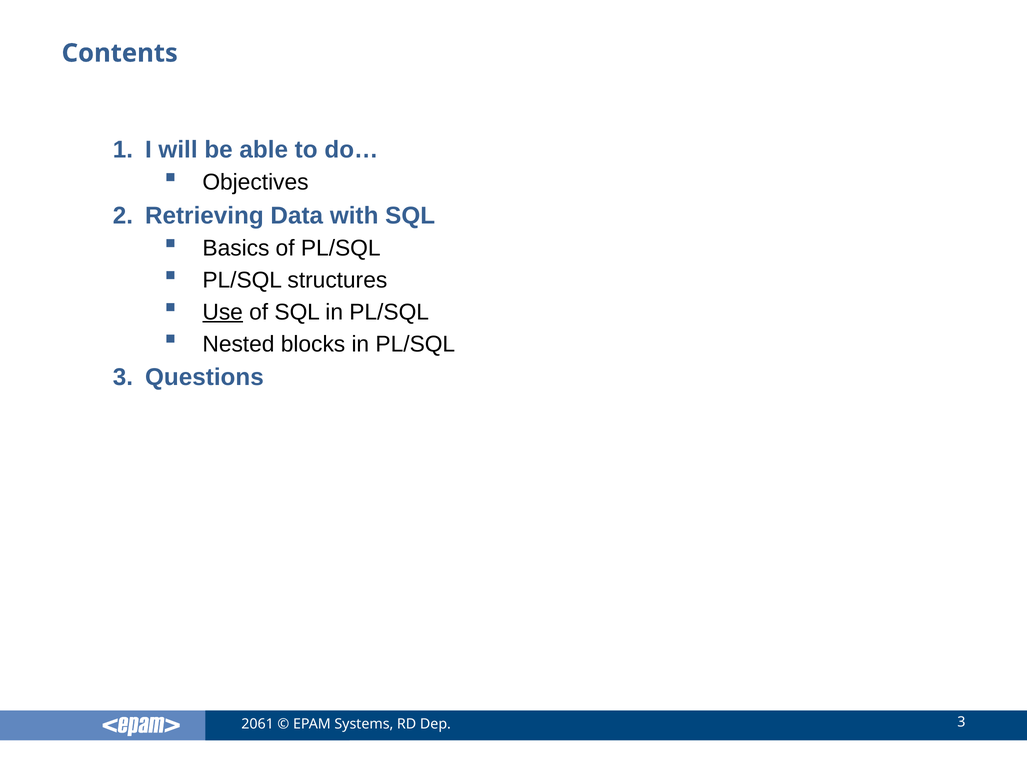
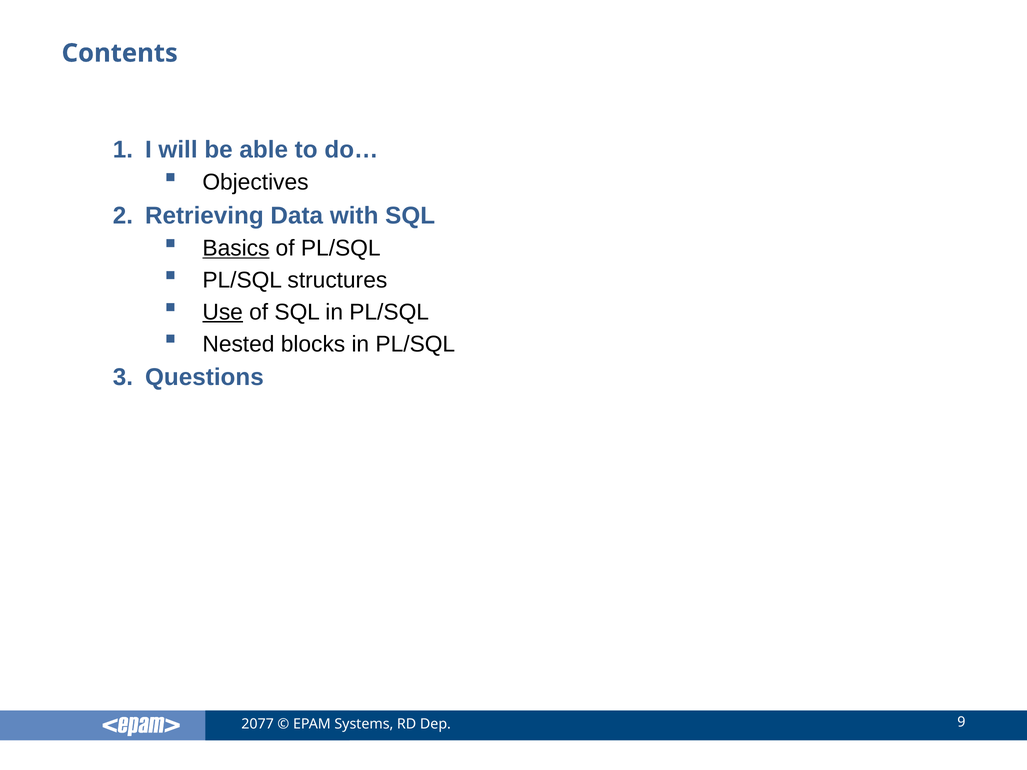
Basics underline: none -> present
2061: 2061 -> 2077
Dep 3: 3 -> 9
